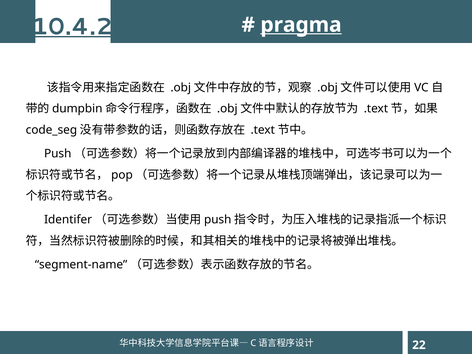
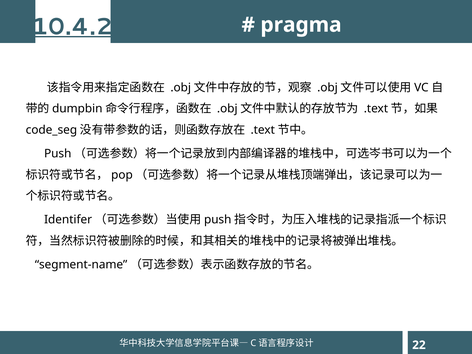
pragma underline: present -> none
